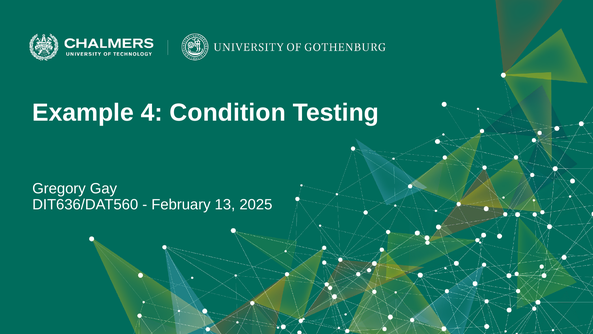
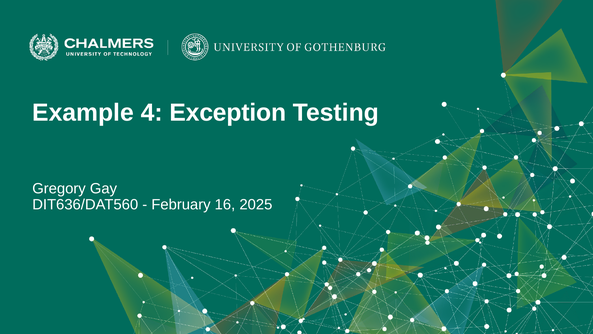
Condition: Condition -> Exception
13: 13 -> 16
